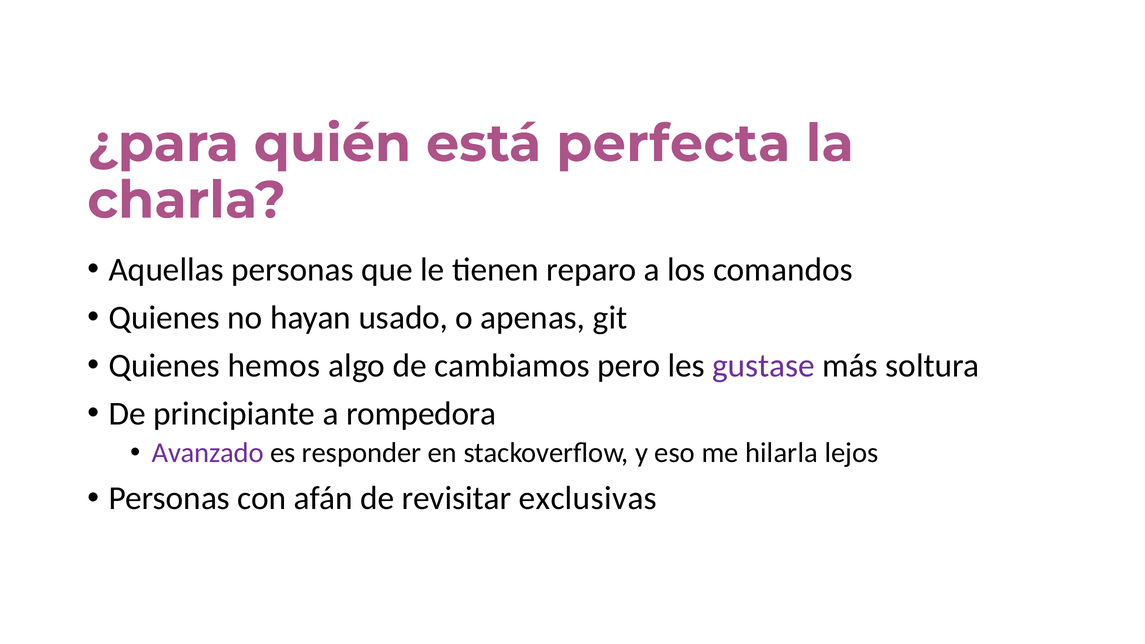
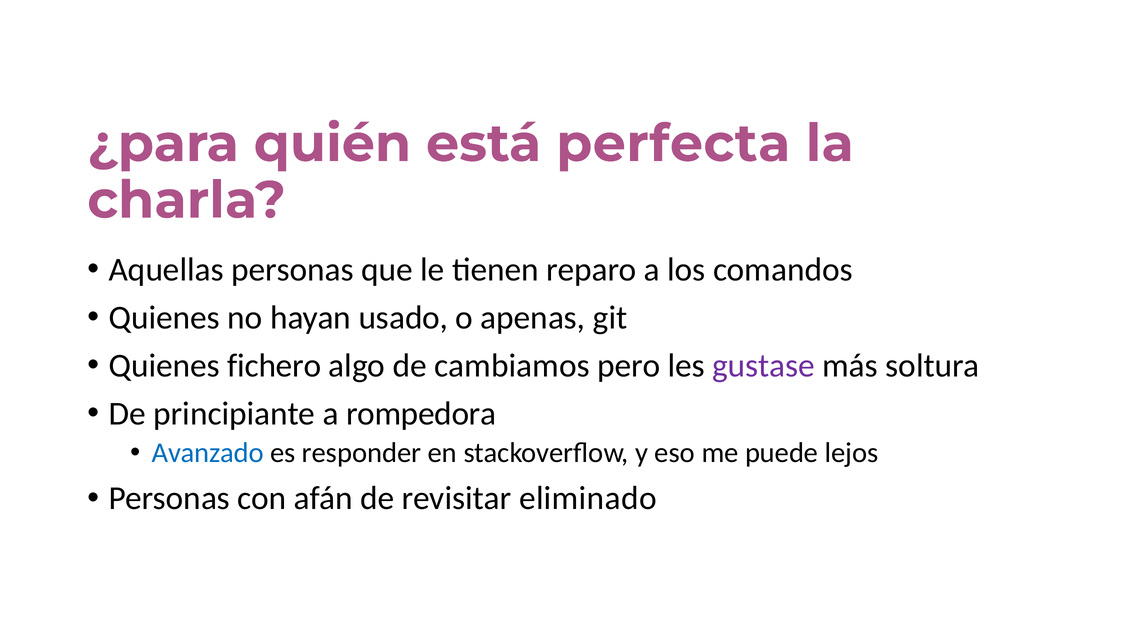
hemos: hemos -> fichero
Avanzado colour: purple -> blue
hilarla: hilarla -> puede
exclusivas: exclusivas -> eliminado
